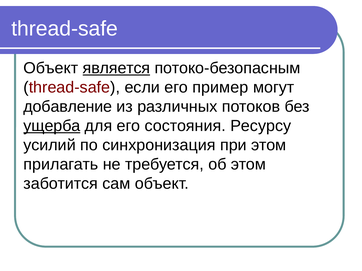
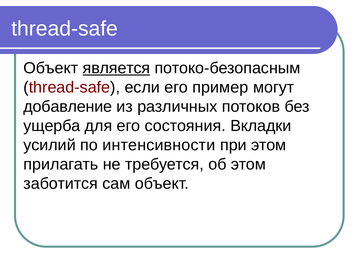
ущерба underline: present -> none
Ресурсу: Ресурсу -> Вкладки
синхронизация: синхронизация -> интенсивности
